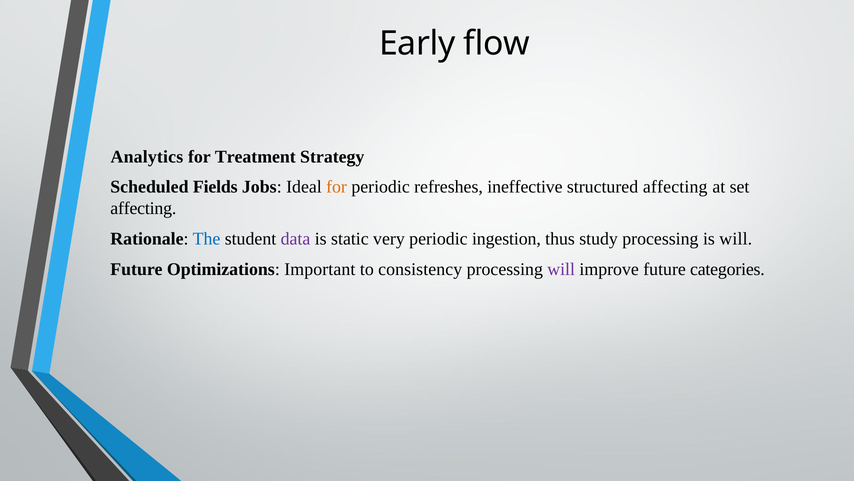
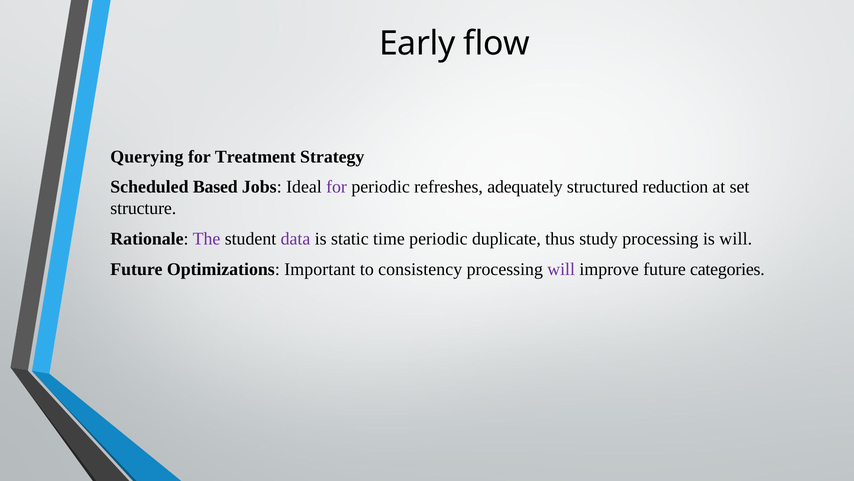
Analytics: Analytics -> Querying
Fields: Fields -> Based
for at (337, 187) colour: orange -> purple
ineffective: ineffective -> adequately
structured affecting: affecting -> reduction
affecting at (143, 208): affecting -> structure
The colour: blue -> purple
very: very -> time
ingestion: ingestion -> duplicate
